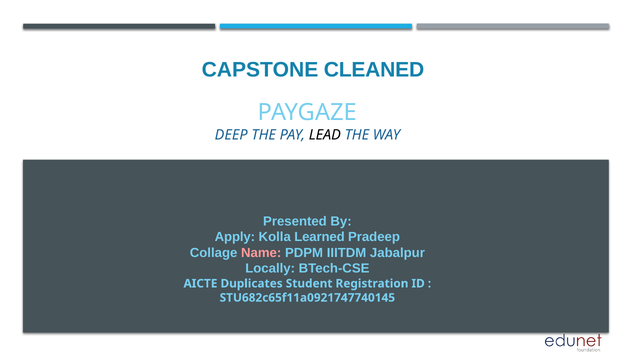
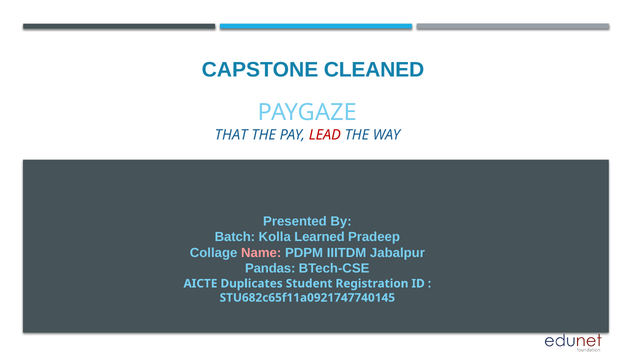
DEEP: DEEP -> THAT
LEAD colour: black -> red
Apply: Apply -> Batch
Locally: Locally -> Pandas
